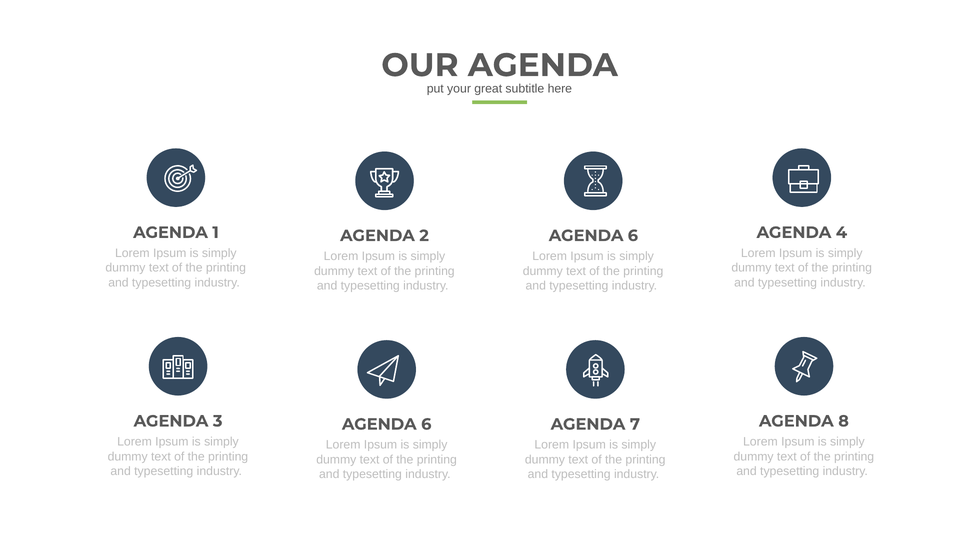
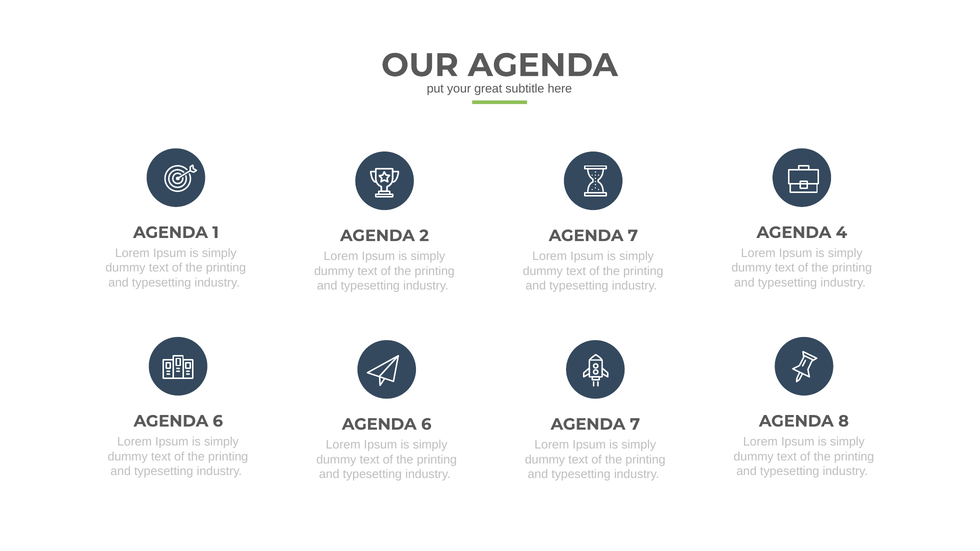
6 at (633, 236): 6 -> 7
3 at (218, 421): 3 -> 6
